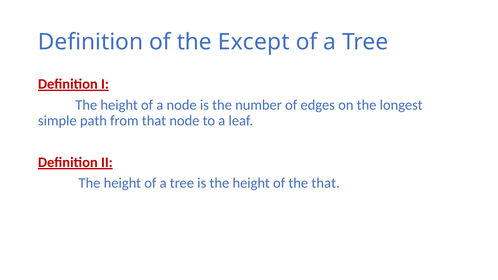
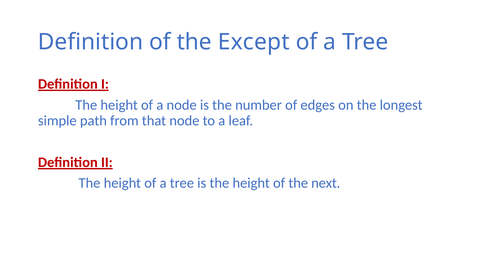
the that: that -> next
